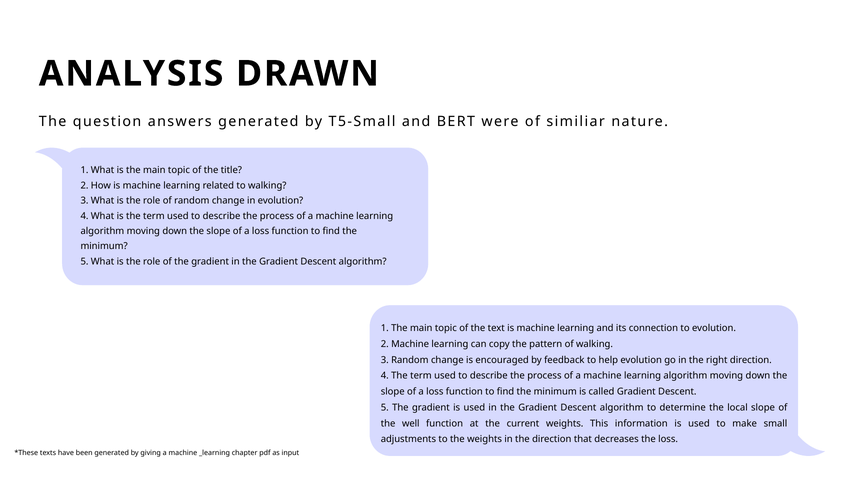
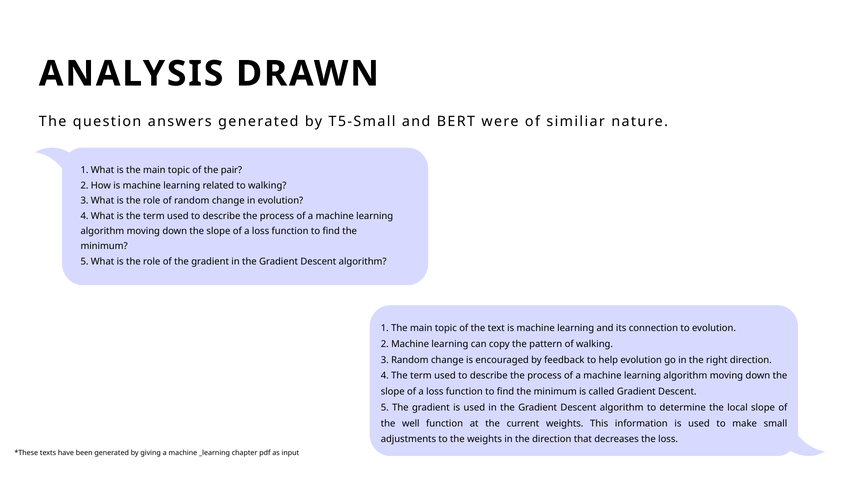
title: title -> pair
